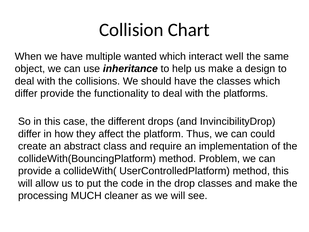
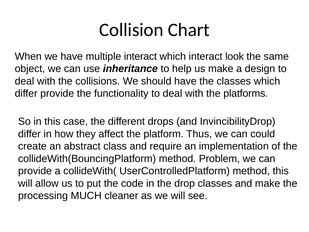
multiple wanted: wanted -> interact
well: well -> look
